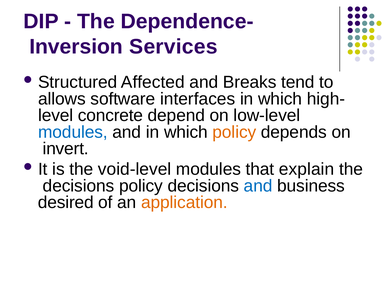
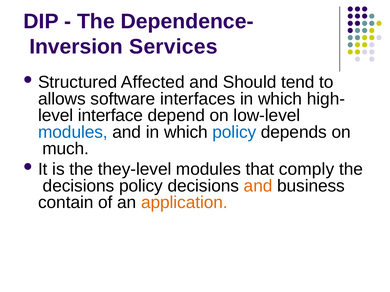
Breaks: Breaks -> Should
concrete: concrete -> interface
policy at (234, 132) colour: orange -> blue
invert: invert -> much
void-level: void-level -> they-level
explain: explain -> comply
and at (258, 186) colour: blue -> orange
desired: desired -> contain
